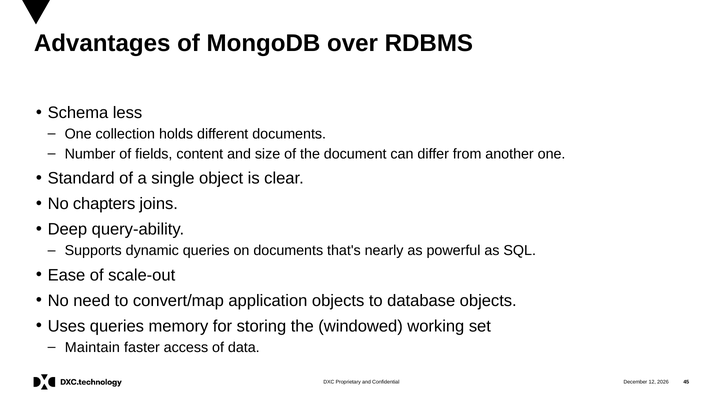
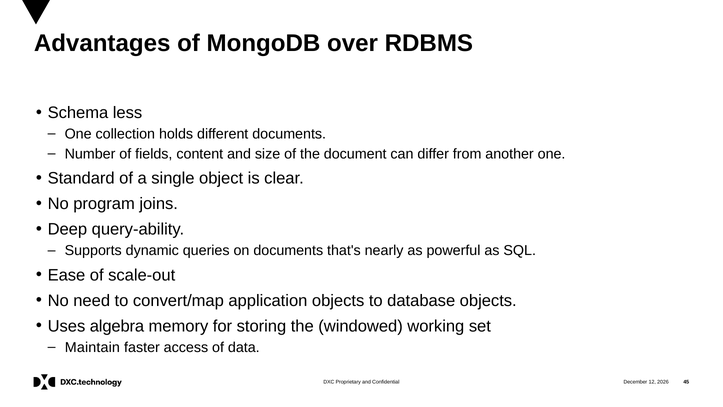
chapters: chapters -> program
Uses queries: queries -> algebra
